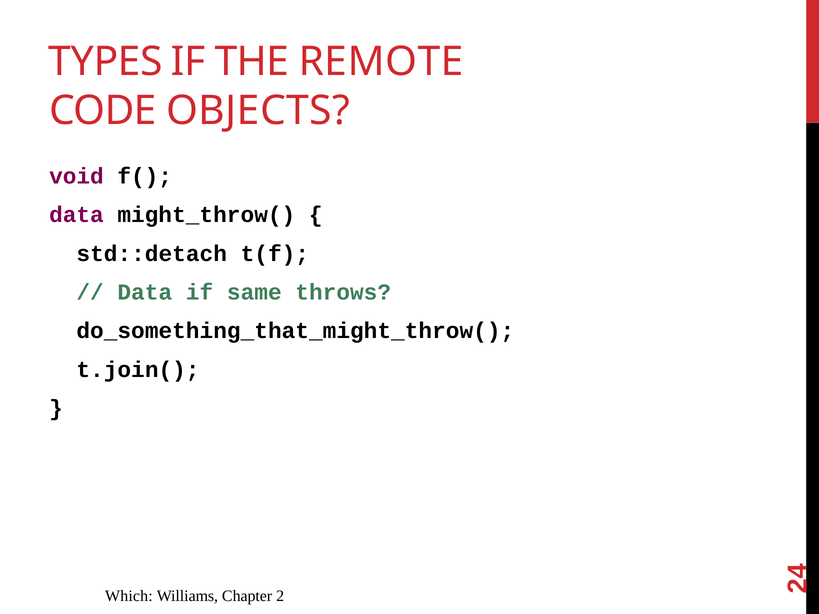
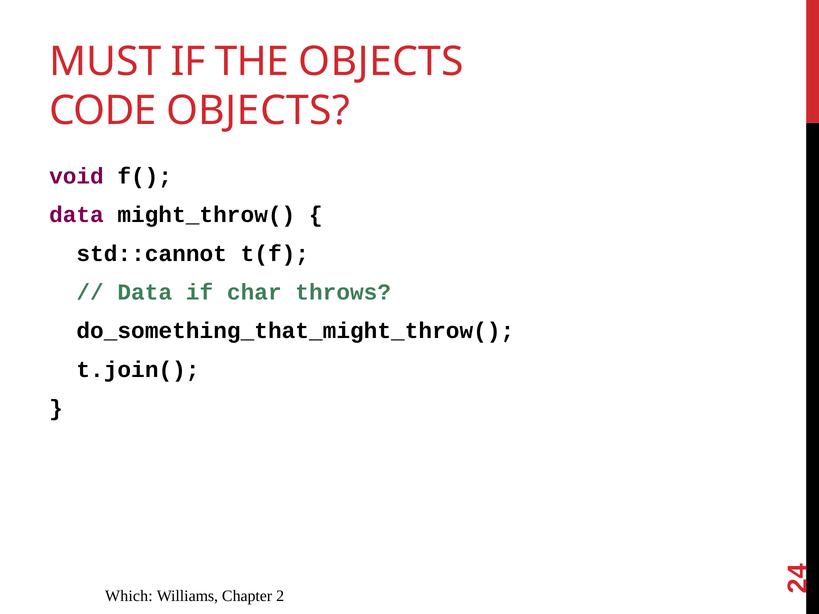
TYPES: TYPES -> MUST
THE REMOTE: REMOTE -> OBJECTS
std::detach: std::detach -> std::cannot
same: same -> char
